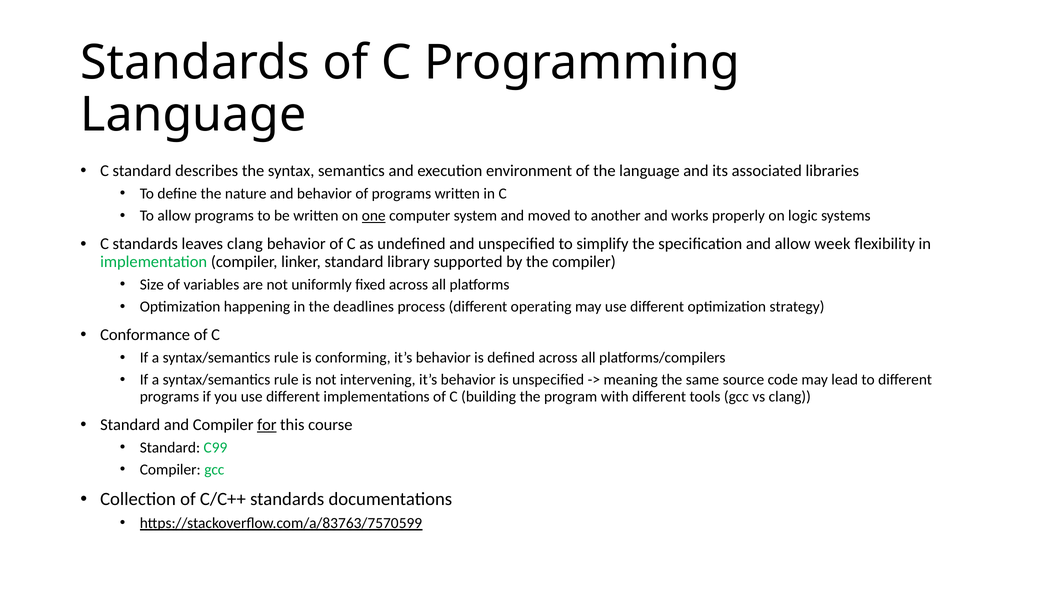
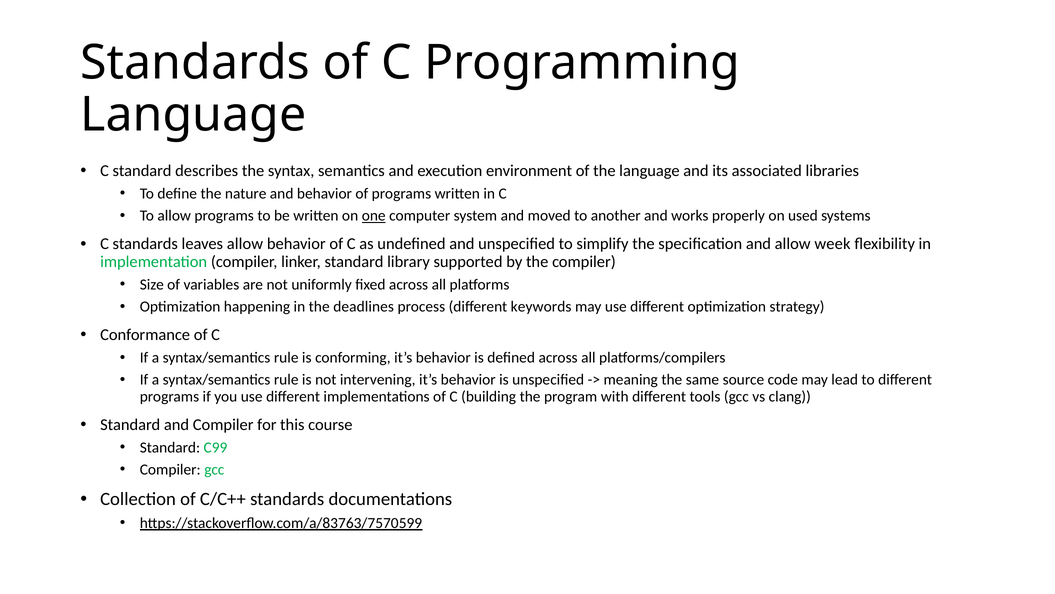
logic: logic -> used
leaves clang: clang -> allow
operating: operating -> keywords
for underline: present -> none
